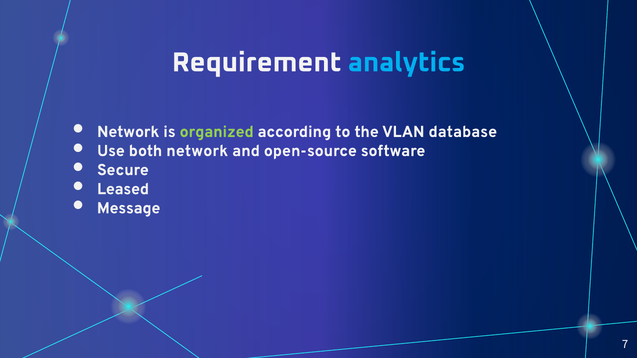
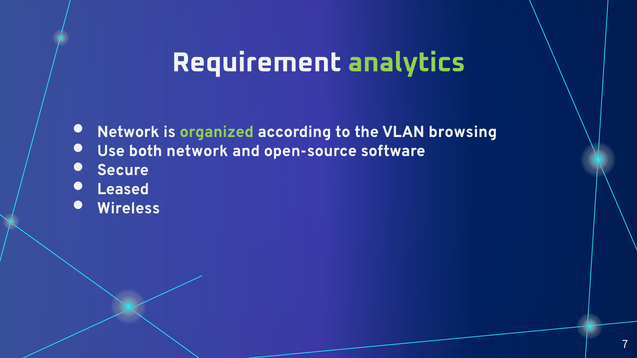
analytics colour: light blue -> light green
database: database -> browsing
Message: Message -> Wireless
